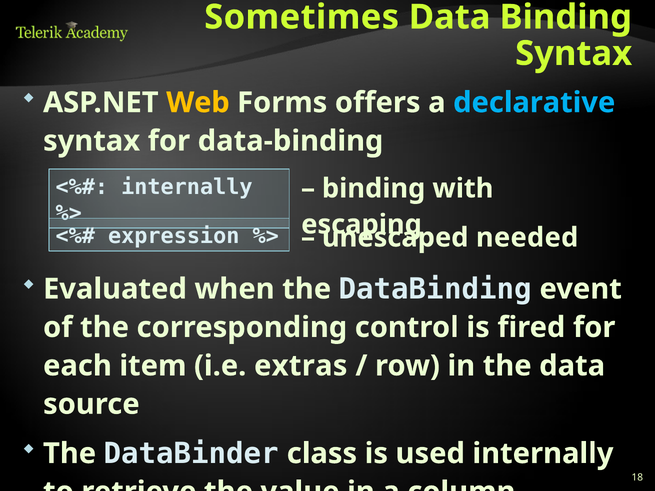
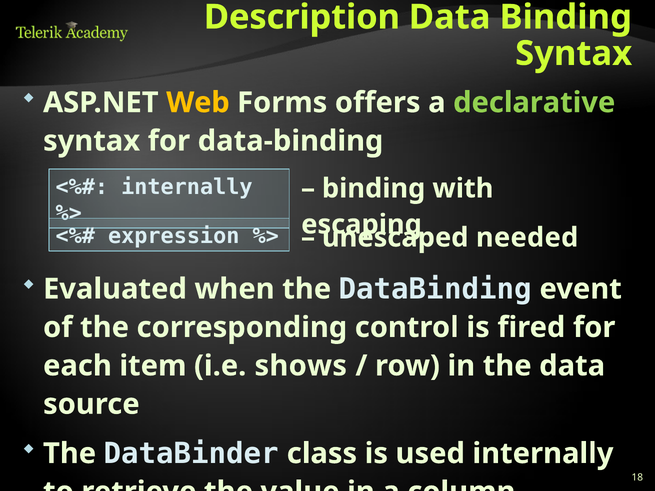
Sometimes: Sometimes -> Description
declarative colour: light blue -> light green
extras: extras -> shows
